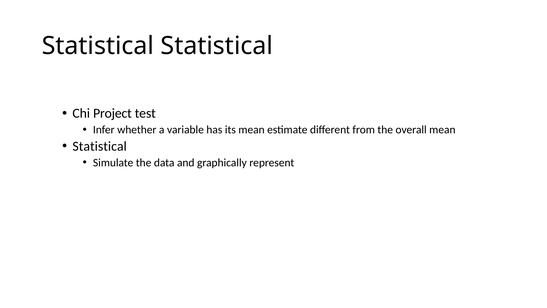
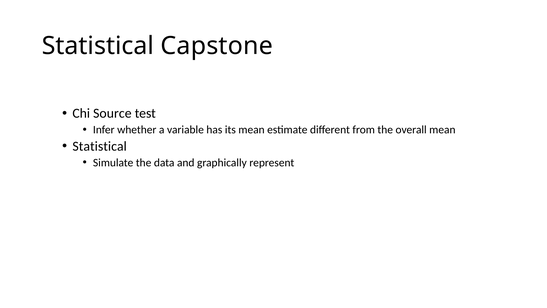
Statistical Statistical: Statistical -> Capstone
Project: Project -> Source
